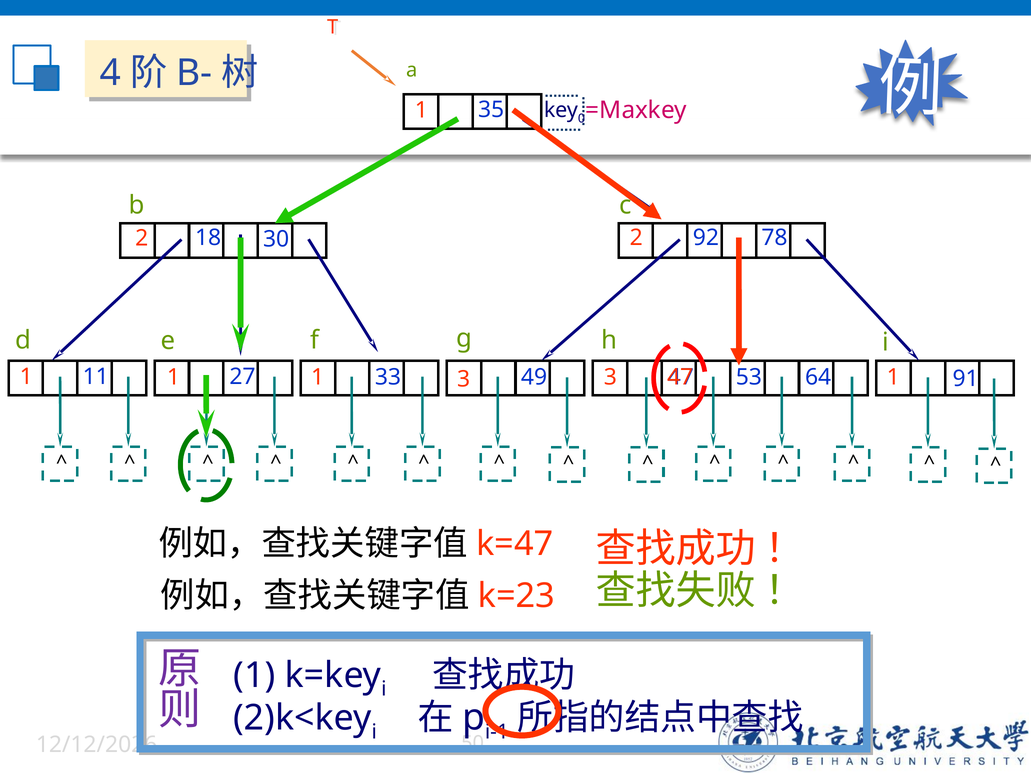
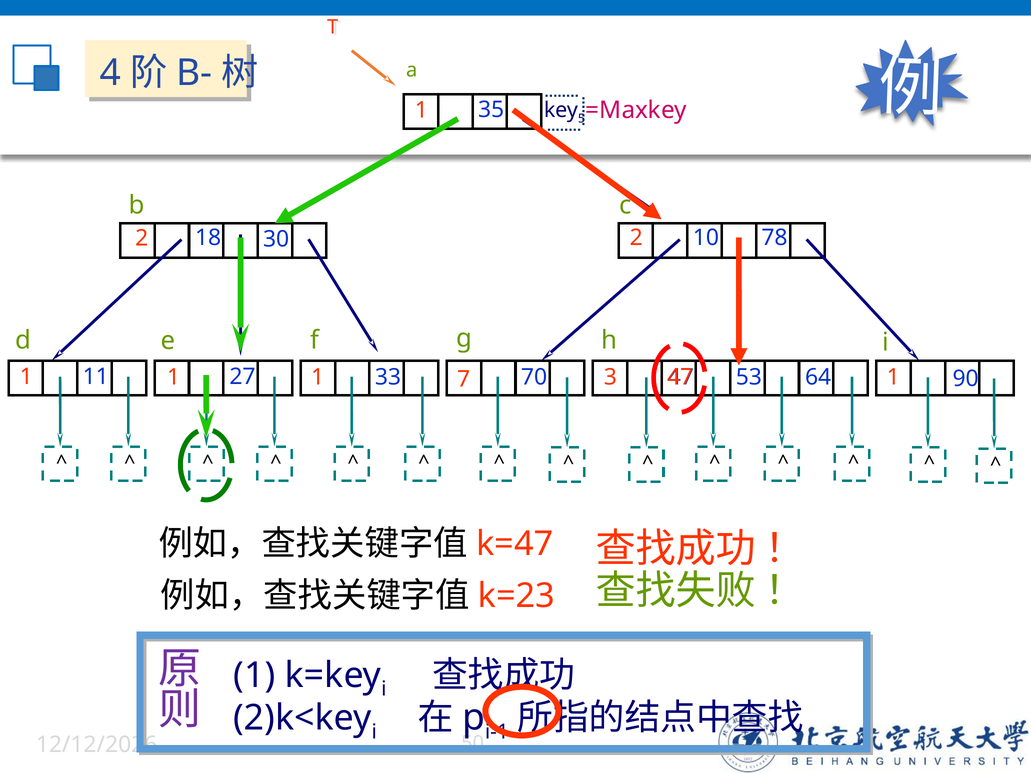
0: 0 -> 5
92: 92 -> 10
49: 49 -> 70
91: 91 -> 90
1 3: 3 -> 7
